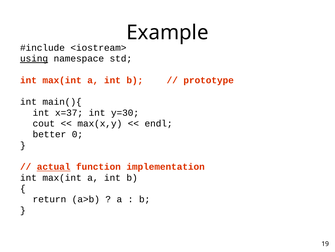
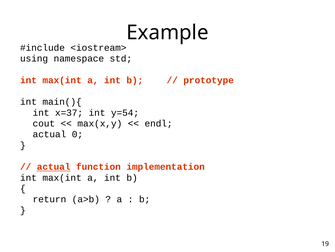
using underline: present -> none
y=30: y=30 -> y=54
better at (49, 134): better -> actual
